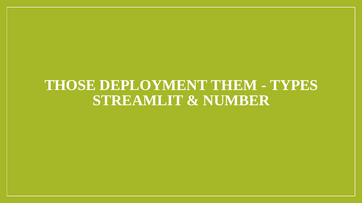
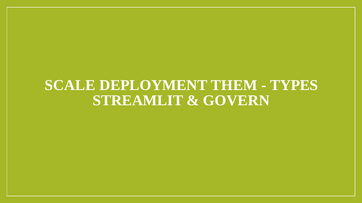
THOSE: THOSE -> SCALE
NUMBER: NUMBER -> GOVERN
